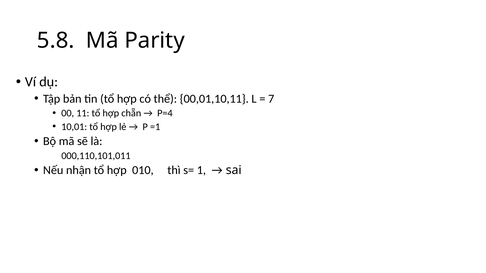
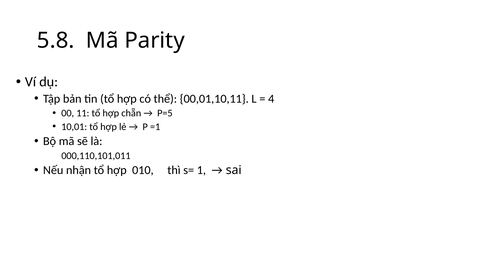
7: 7 -> 4
P=4: P=4 -> P=5
